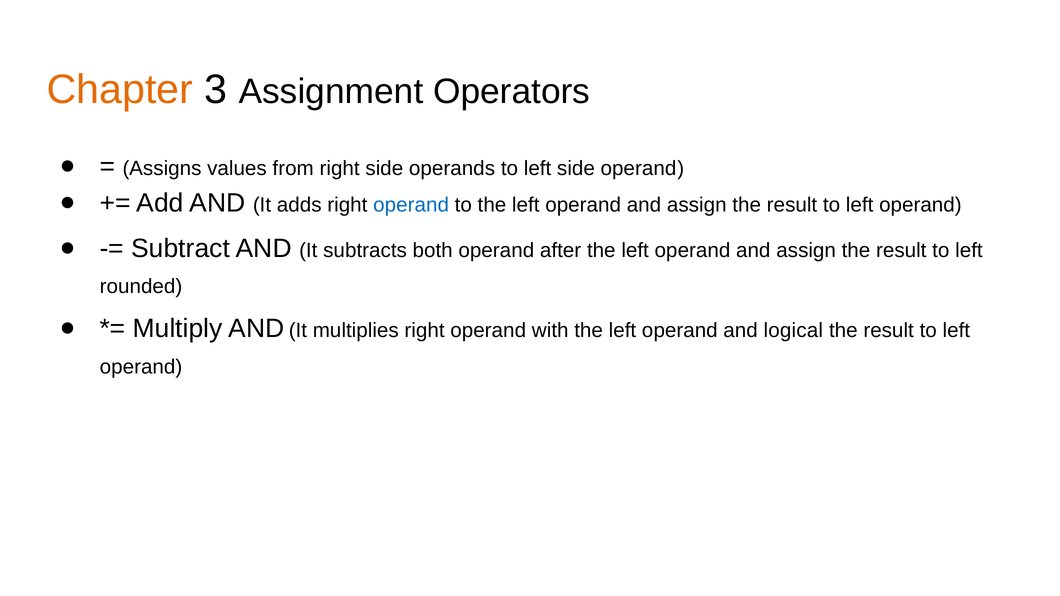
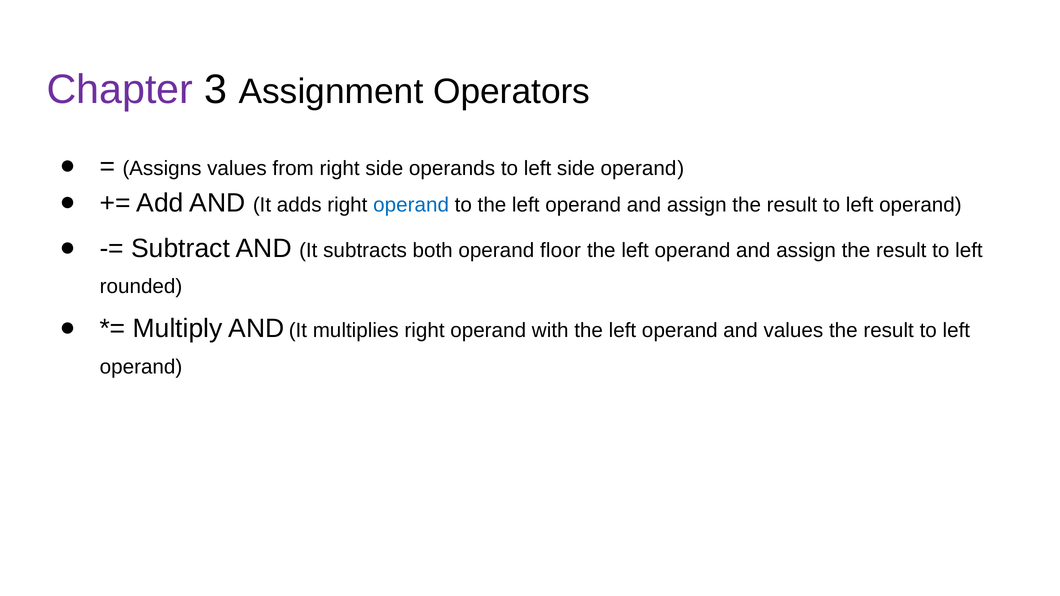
Chapter colour: orange -> purple
after: after -> floor
and logical: logical -> values
